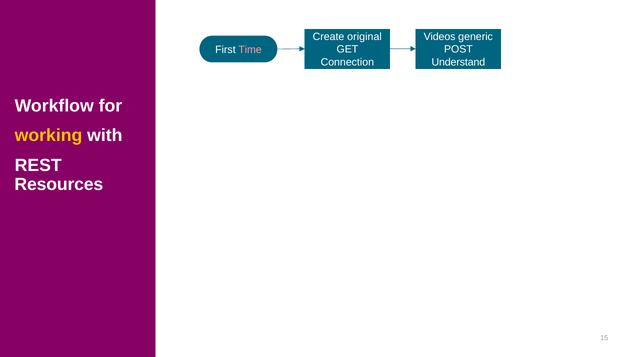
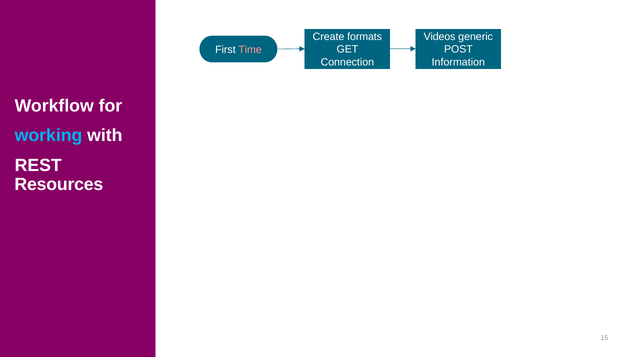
original: original -> formats
Understand: Understand -> Information
working colour: yellow -> light blue
